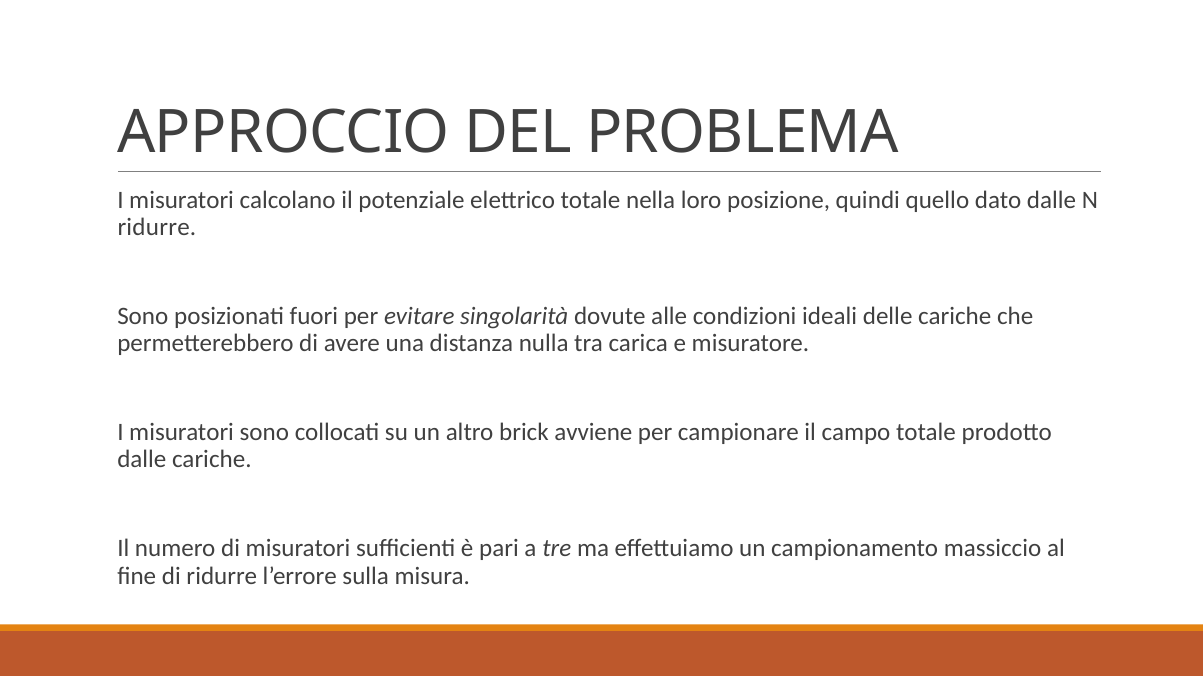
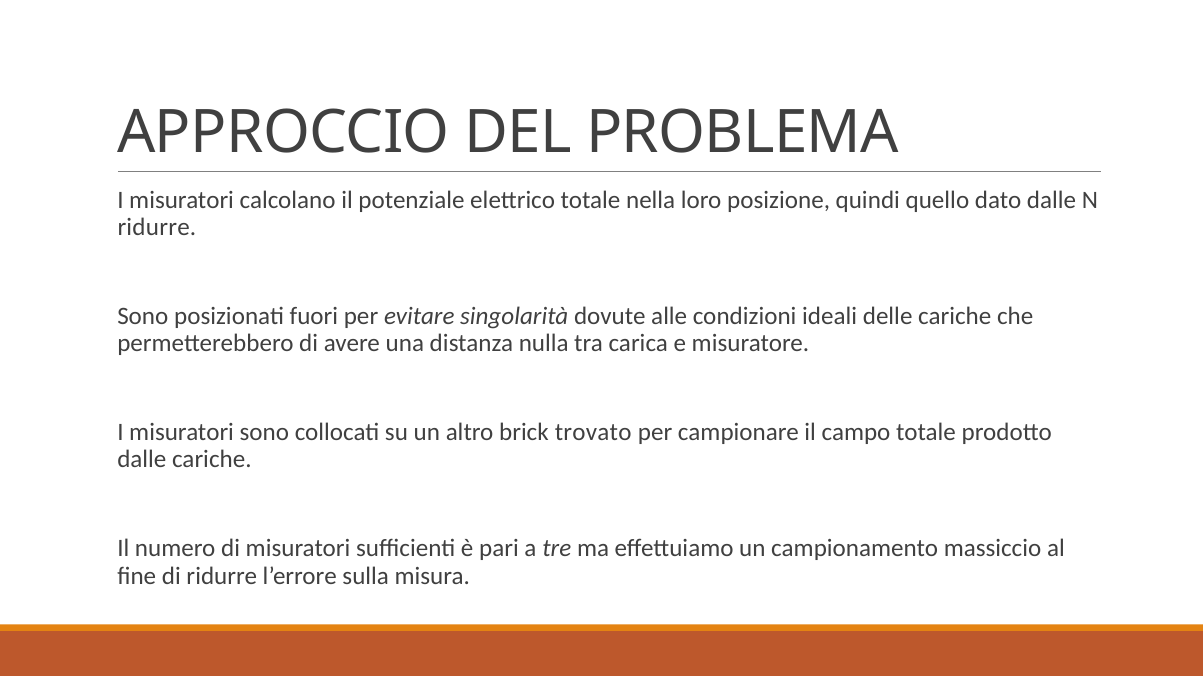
avviene: avviene -> trovato
